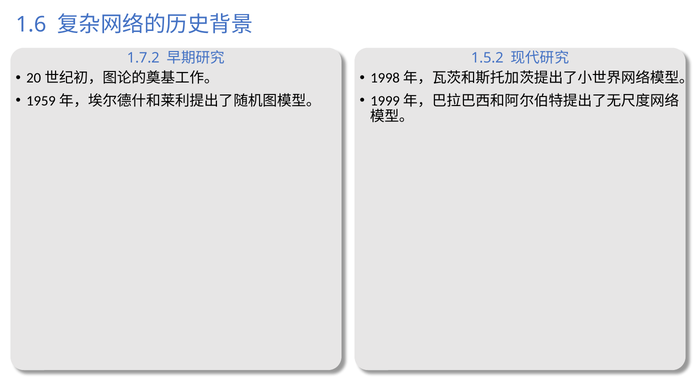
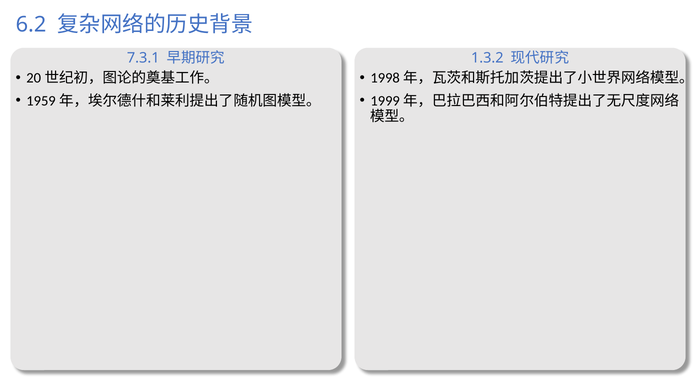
1.6: 1.6 -> 6.2
1.7.2: 1.7.2 -> 7.3.1
1.5.2: 1.5.2 -> 1.3.2
